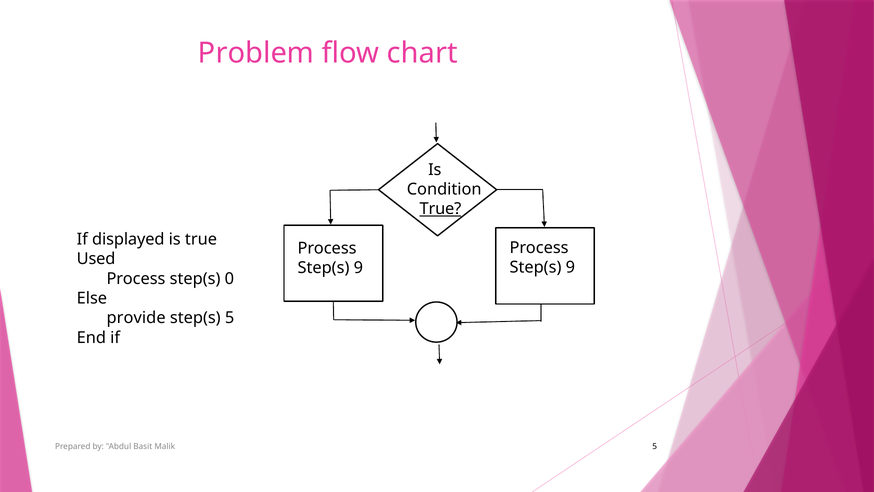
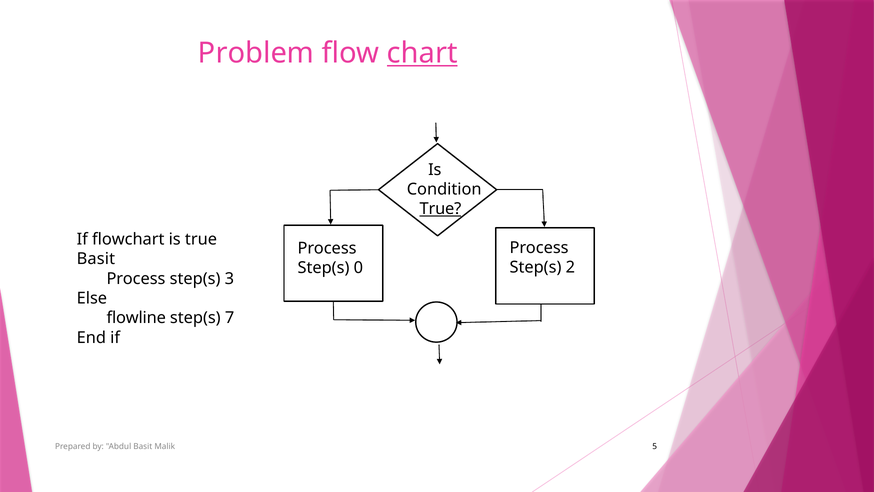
chart underline: none -> present
displayed: displayed -> flowchart
Used at (96, 259): Used -> Basit
9 at (570, 267): 9 -> 2
9 at (358, 268): 9 -> 0
0: 0 -> 3
provide: provide -> flowline
step(s 5: 5 -> 7
